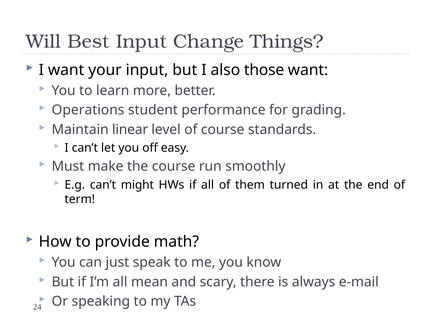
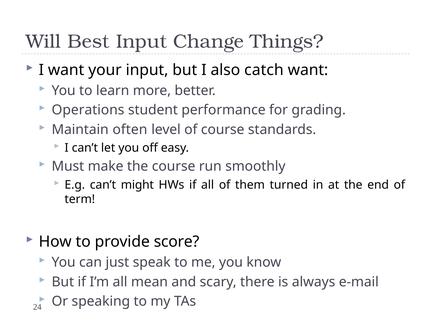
those: those -> catch
linear: linear -> often
math: math -> score
